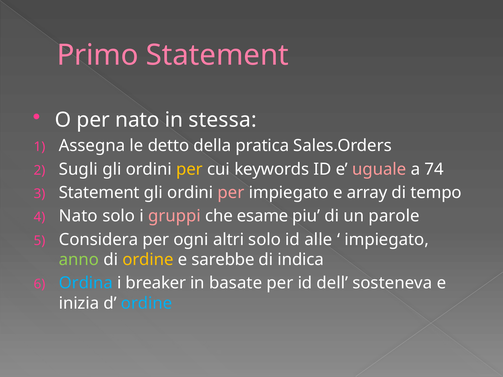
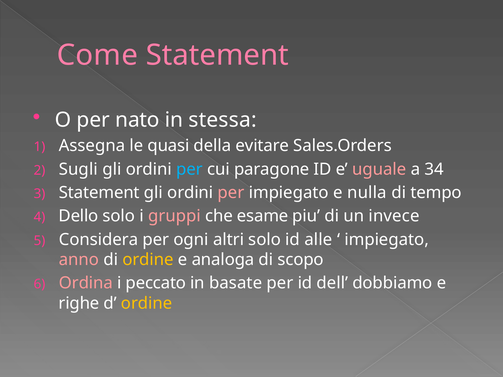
Primo: Primo -> Come
detto: detto -> quasi
pratica: pratica -> evitare
per at (190, 169) colour: yellow -> light blue
keywords: keywords -> paragone
74: 74 -> 34
array: array -> nulla
Nato at (78, 216): Nato -> Dello
parole: parole -> invece
anno colour: light green -> pink
sarebbe: sarebbe -> analoga
indica: indica -> scopo
Ordina colour: light blue -> pink
breaker: breaker -> peccato
sosteneva: sosteneva -> dobbiamo
inizia: inizia -> righe
ordine at (147, 303) colour: light blue -> yellow
